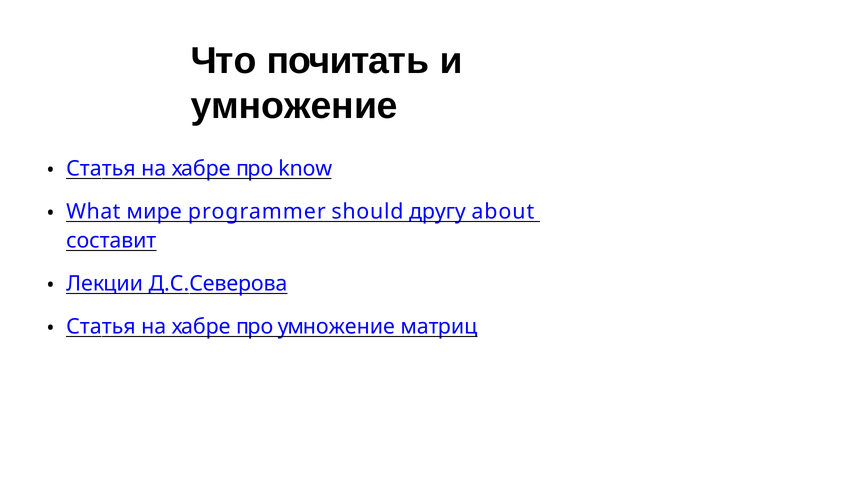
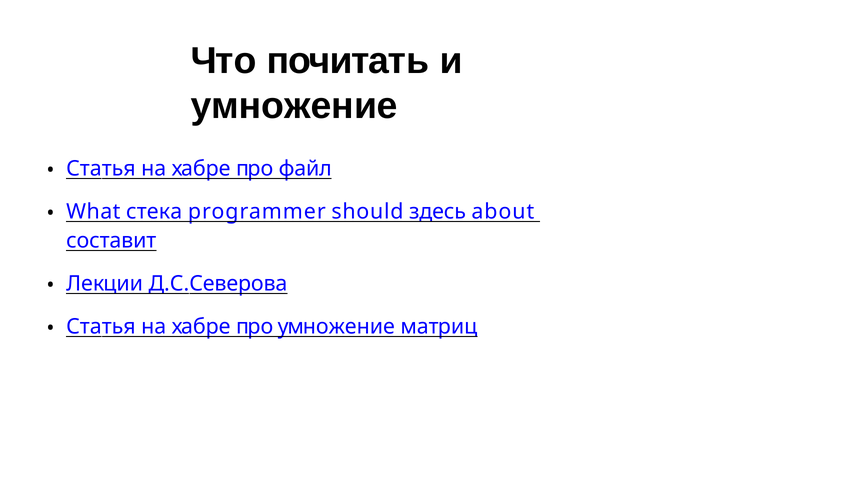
know: know -> файл
мире: мире -> стека
другу: другу -> здесь
